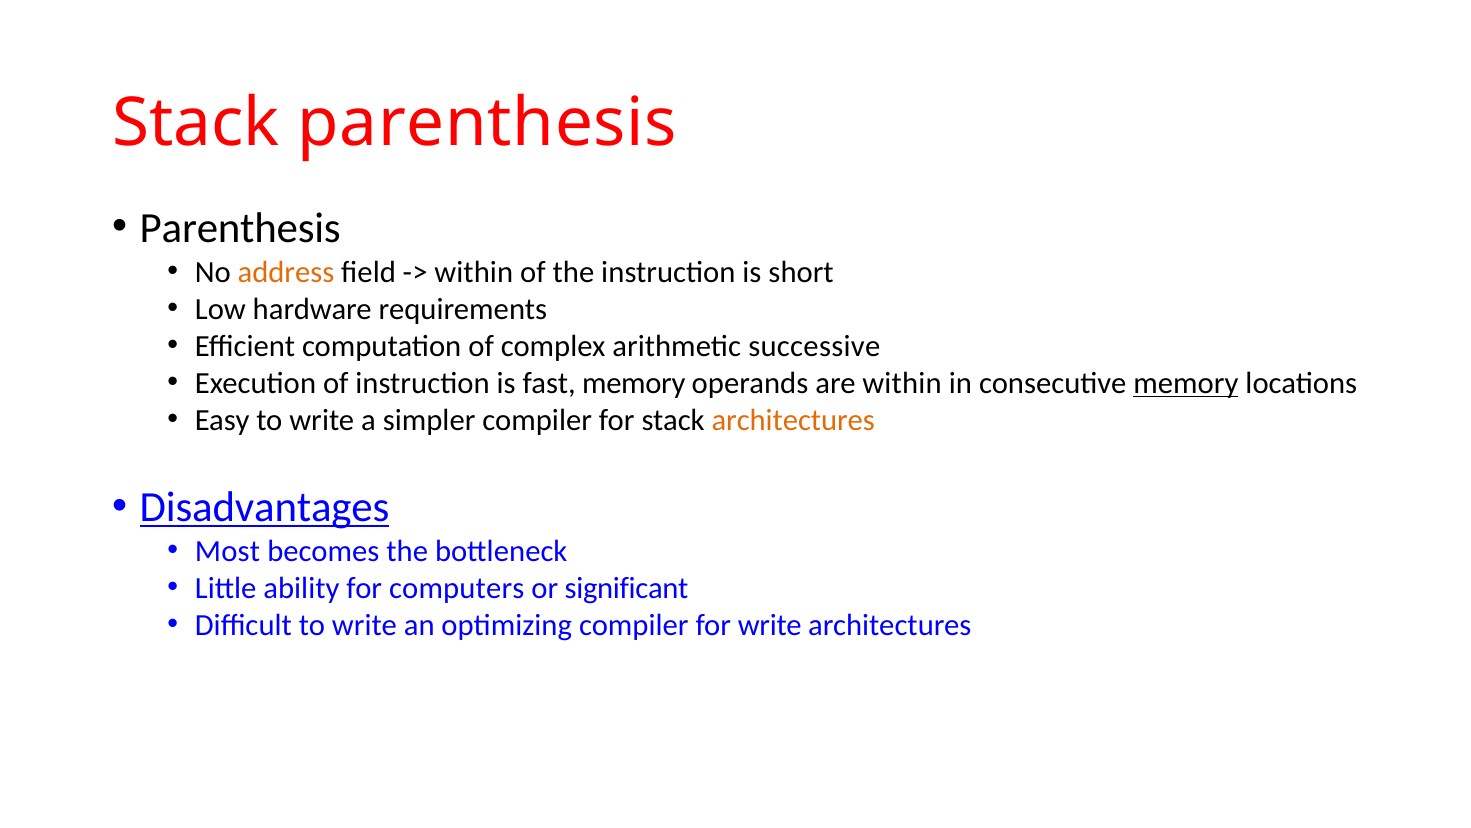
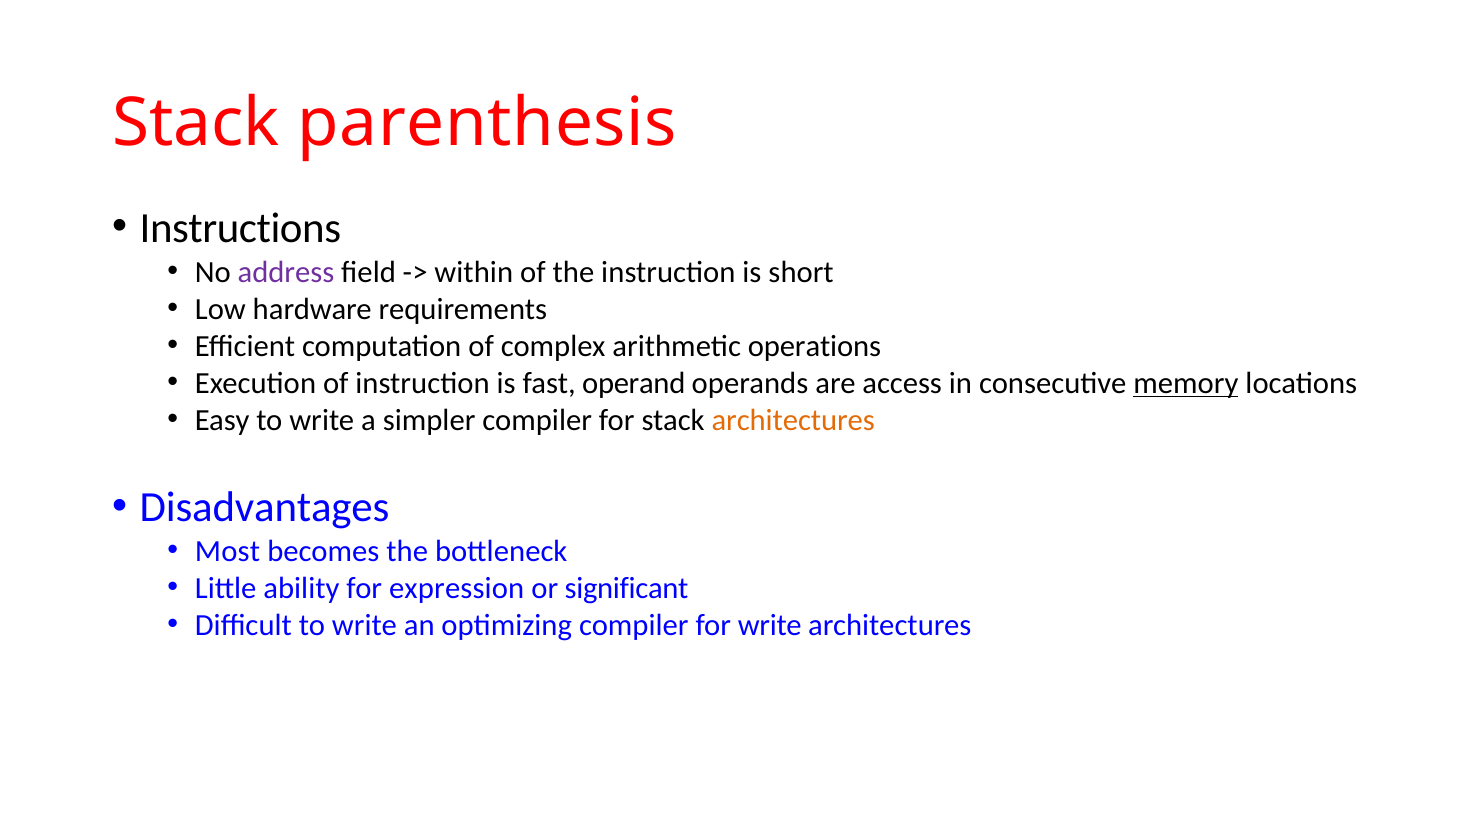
Parenthesis at (240, 228): Parenthesis -> Instructions
address colour: orange -> purple
successive: successive -> operations
fast memory: memory -> operand
are within: within -> access
Disadvantages underline: present -> none
computers: computers -> expression
